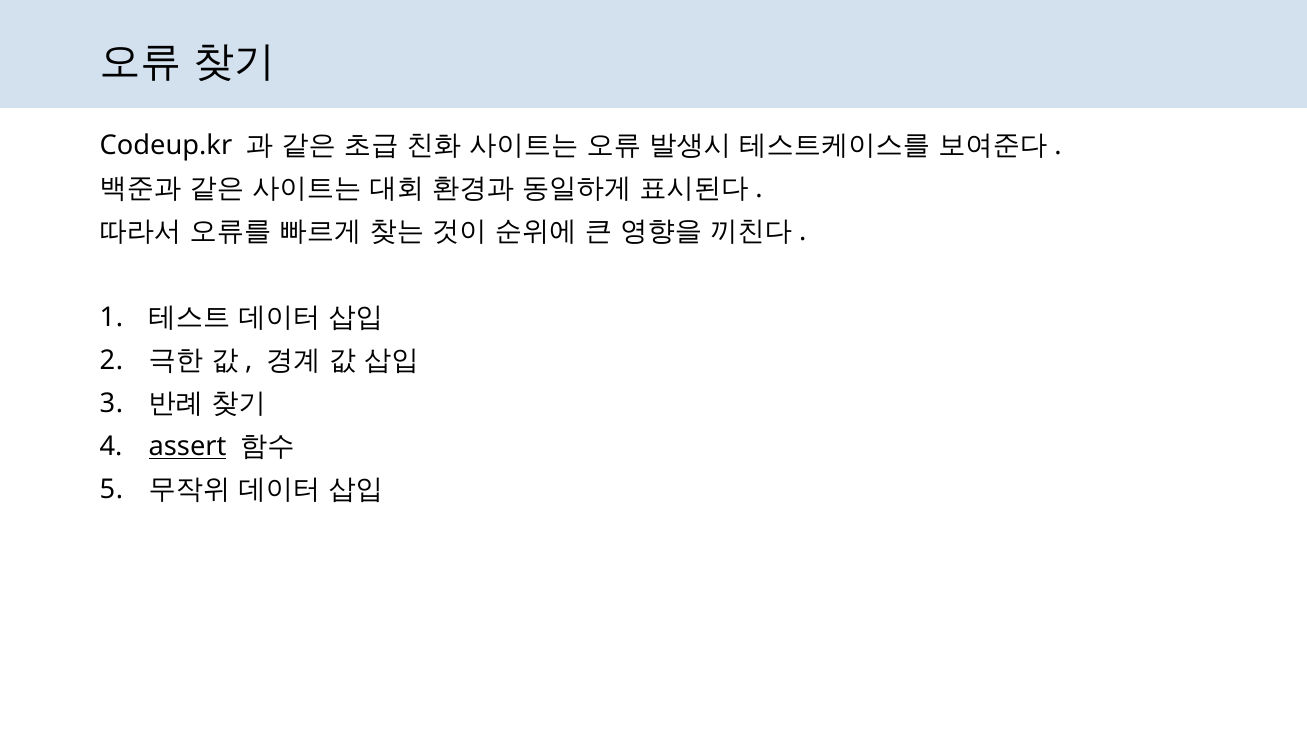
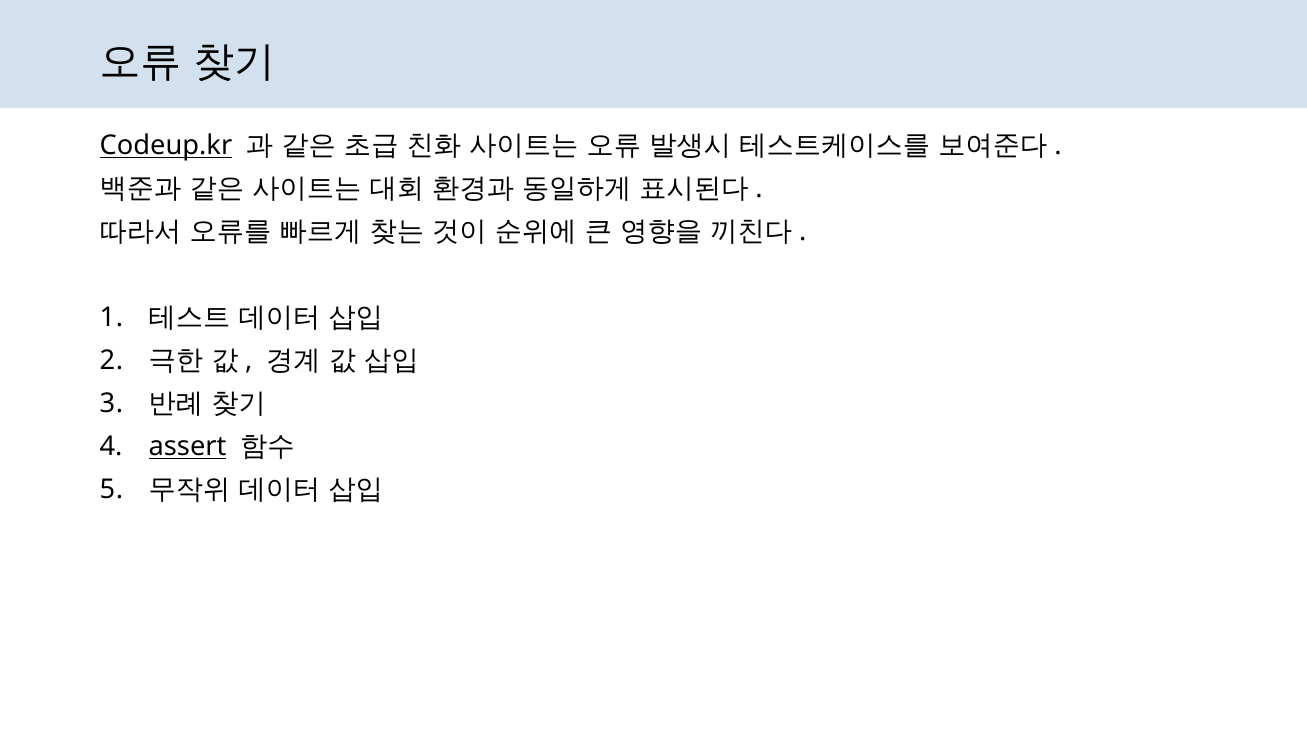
Codeup.kr underline: none -> present
